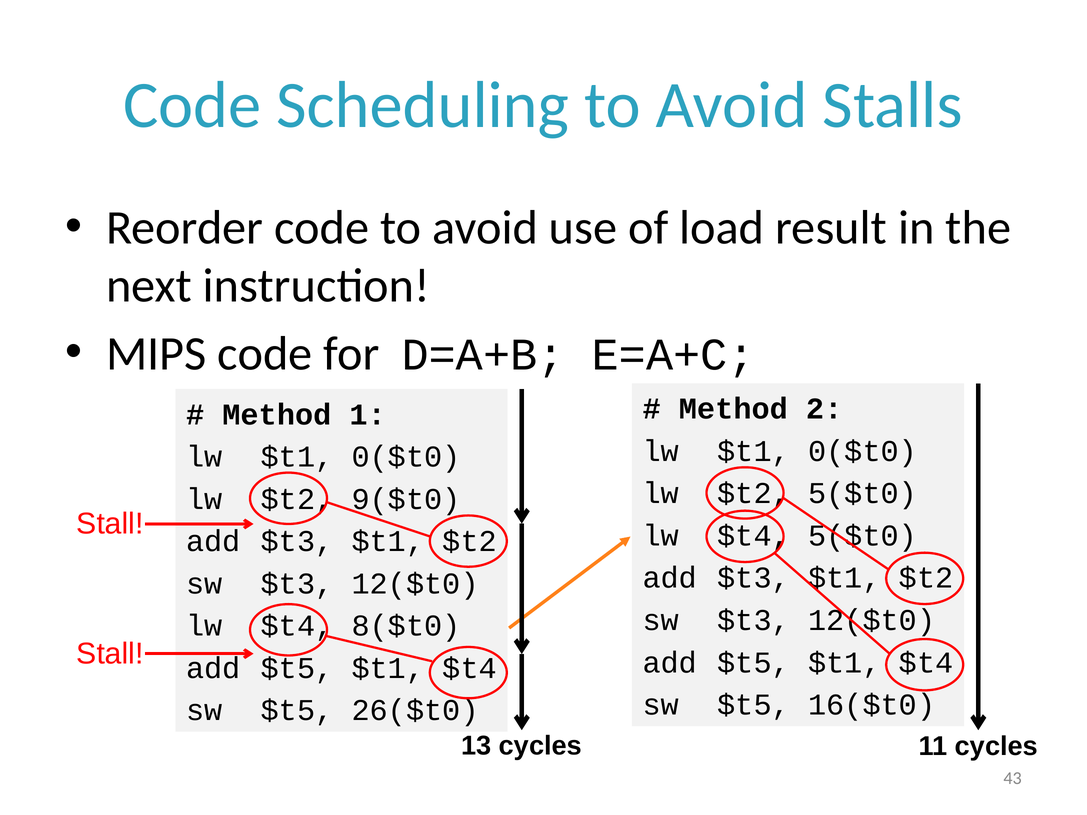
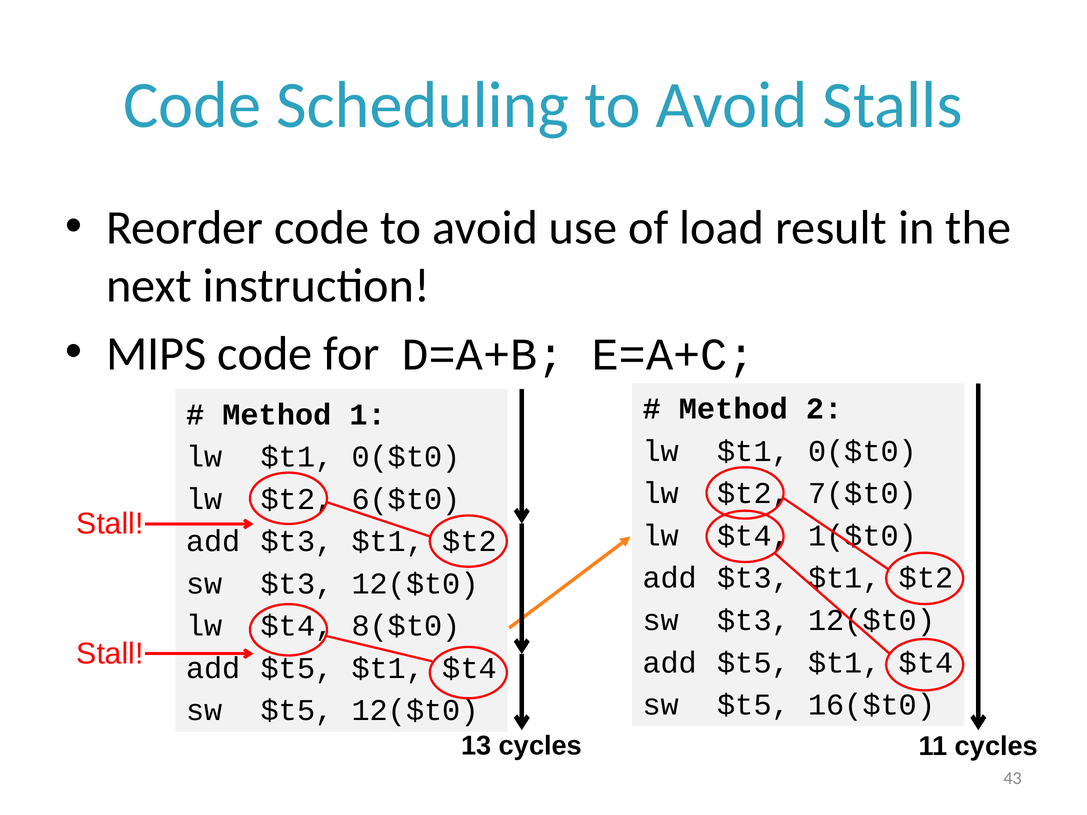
$t2 5($t0: 5($t0 -> 7($t0
9($t0: 9($t0 -> 6($t0
$t4 5($t0: 5($t0 -> 1($t0
$t5 26($t0: 26($t0 -> 12($t0
